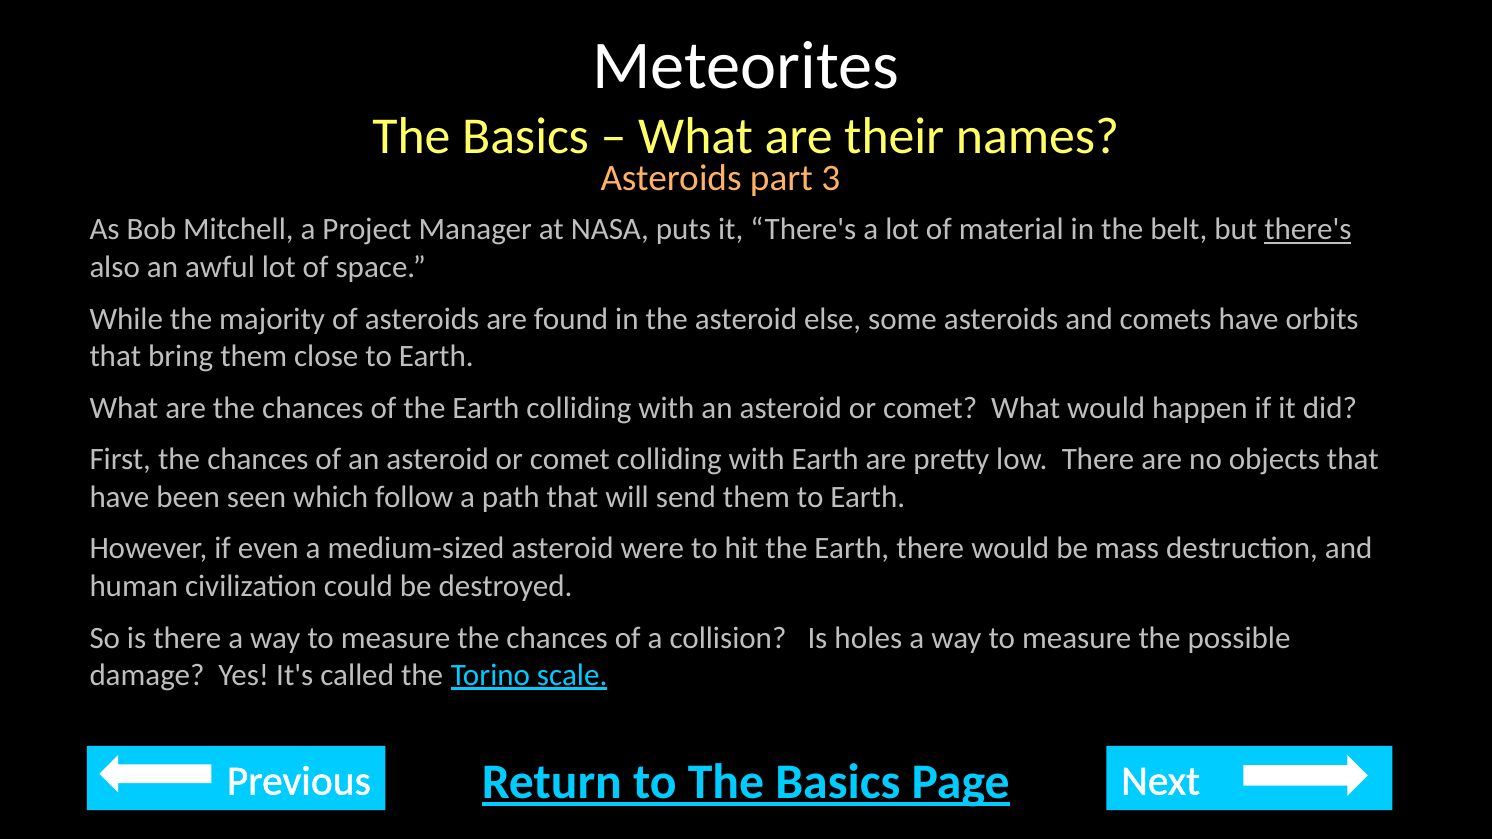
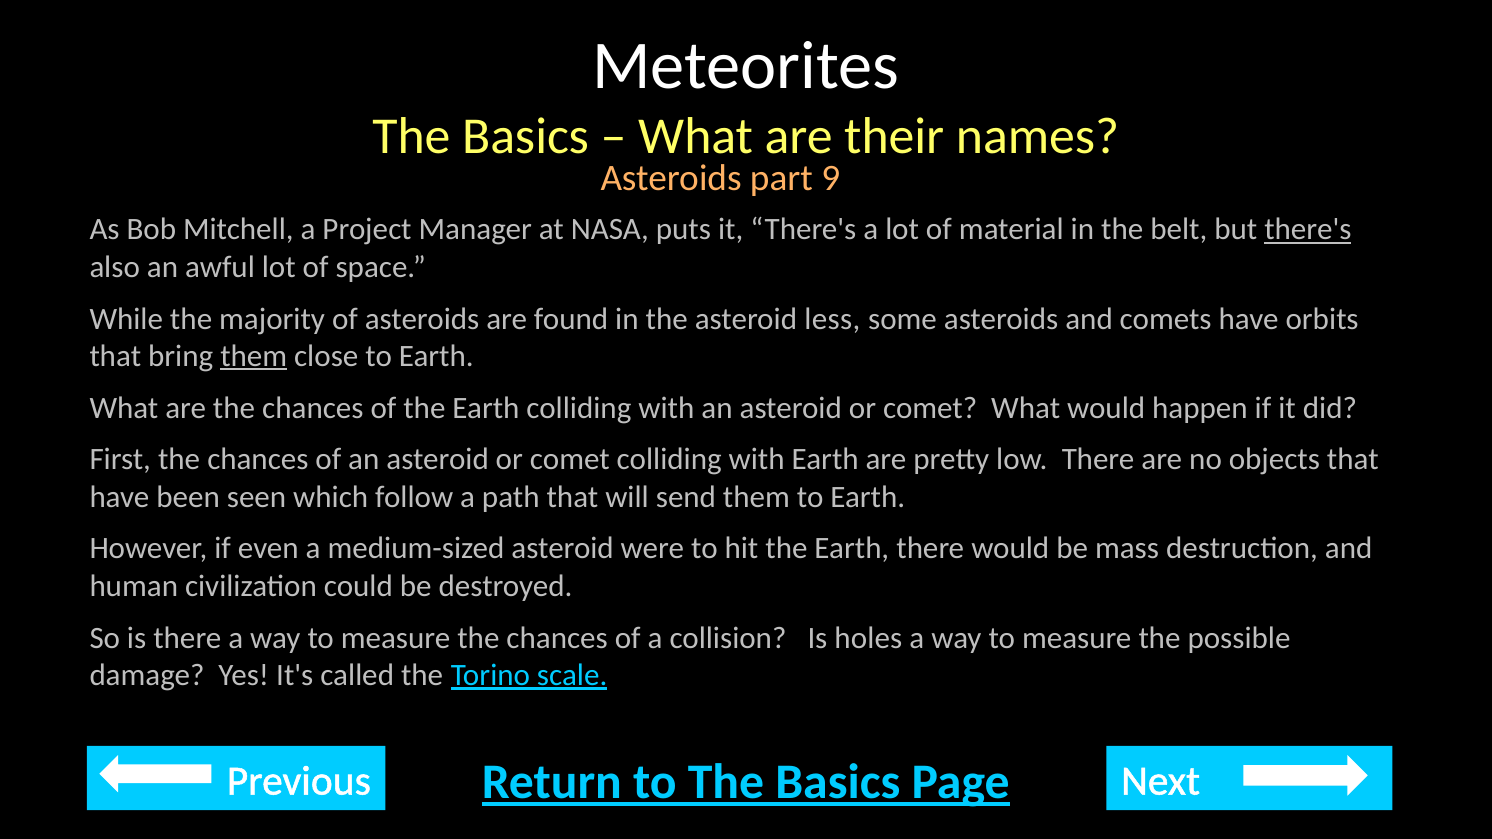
3: 3 -> 9
else: else -> less
them at (254, 356) underline: none -> present
